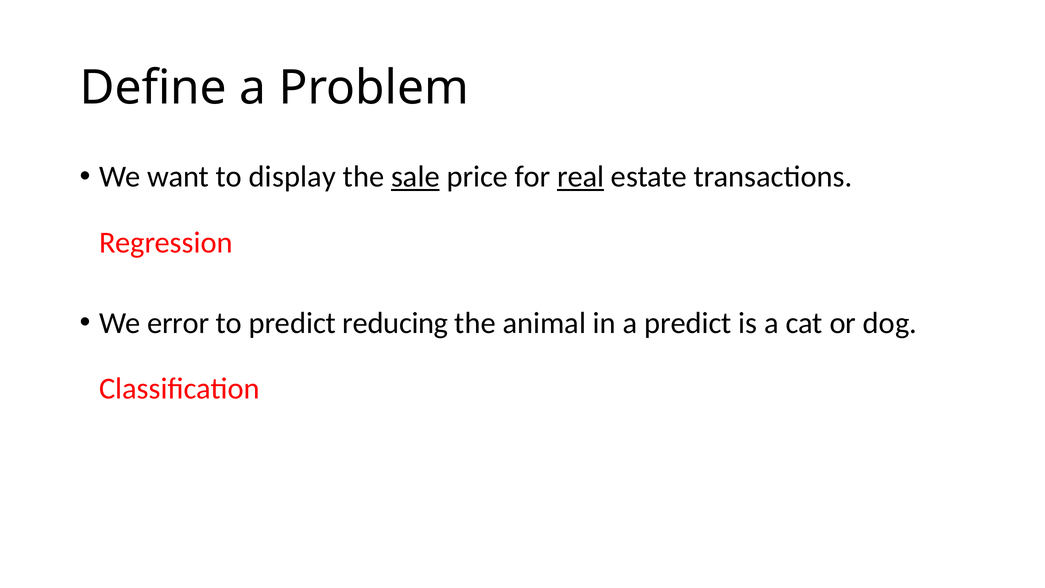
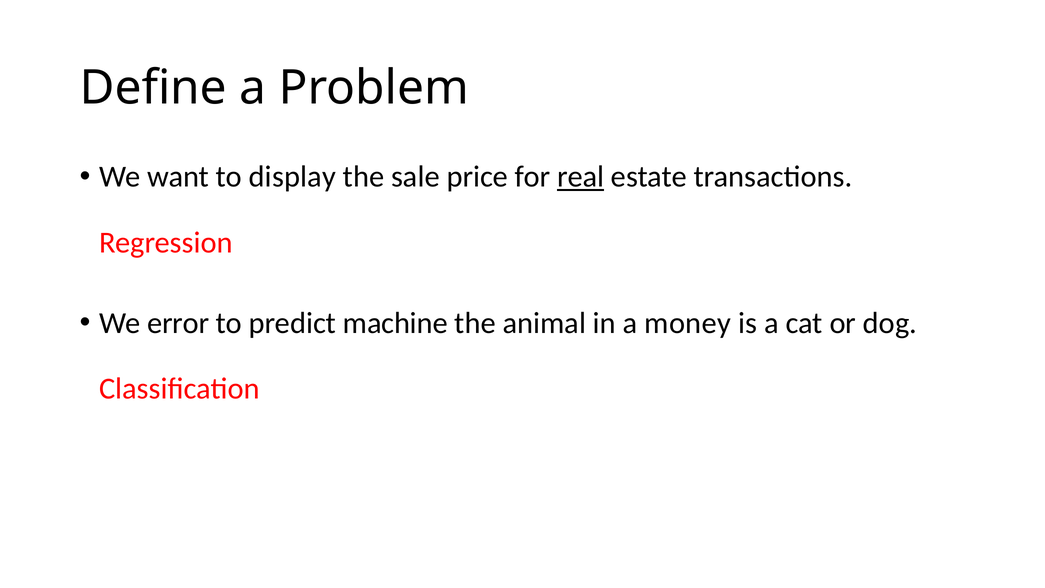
sale underline: present -> none
reducing: reducing -> machine
a predict: predict -> money
